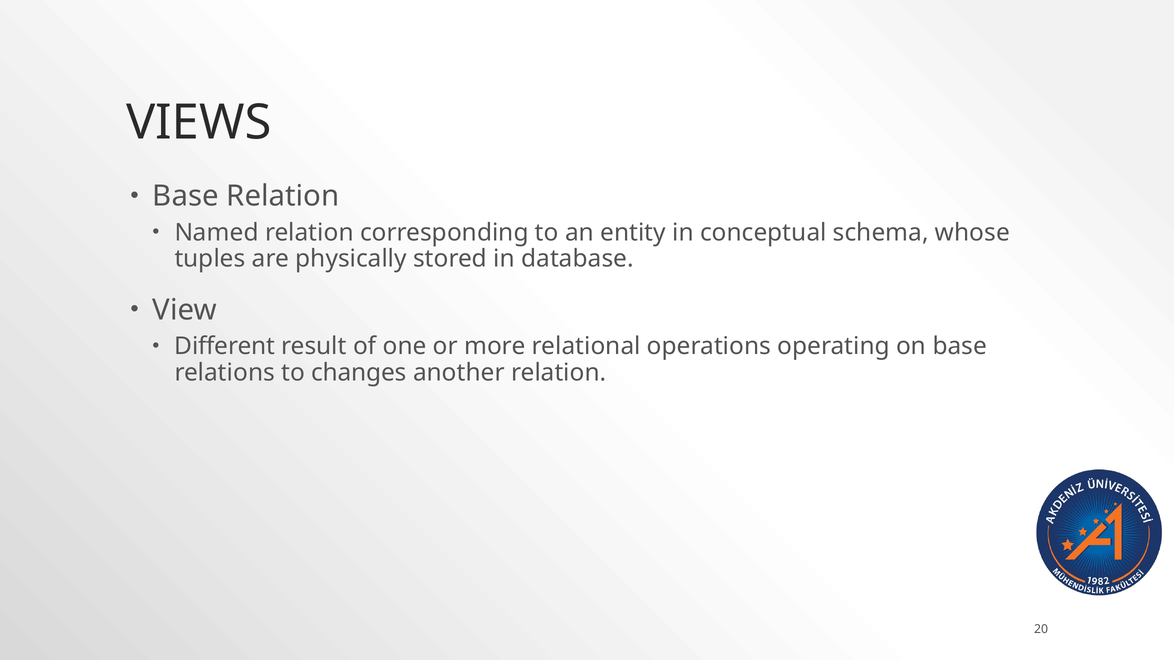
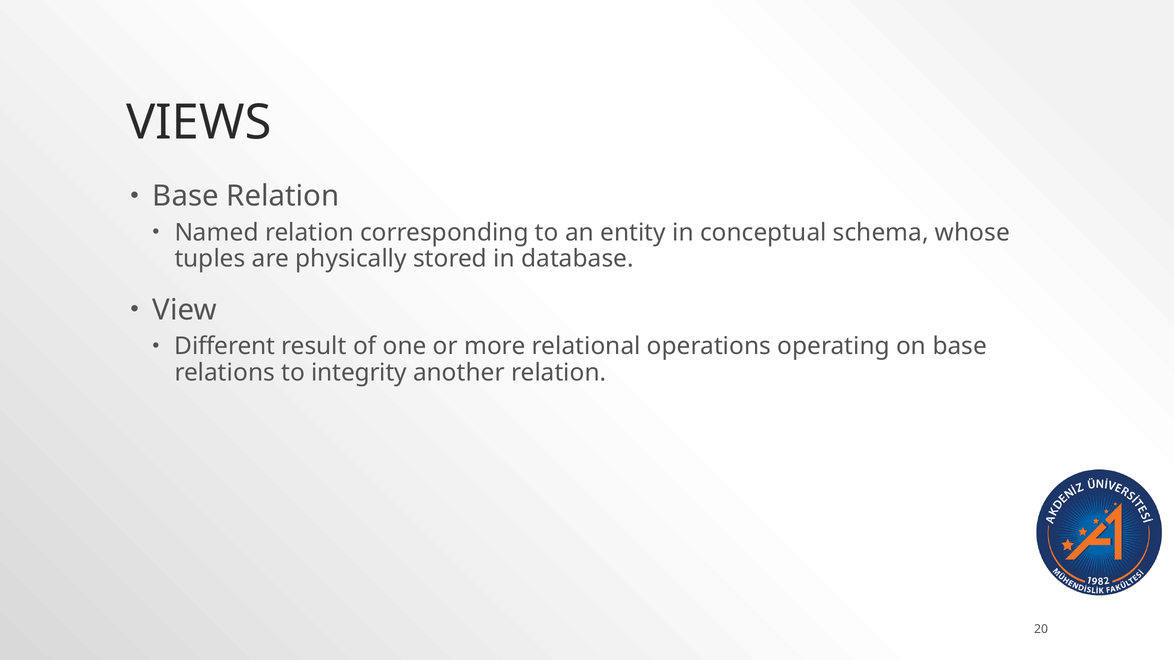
changes: changes -> integrity
